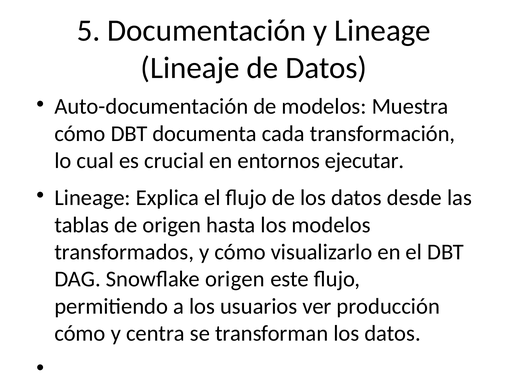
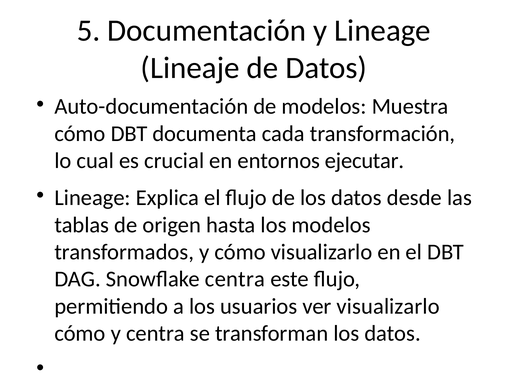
Snowflake origen: origen -> centra
ver producción: producción -> visualizarlo
